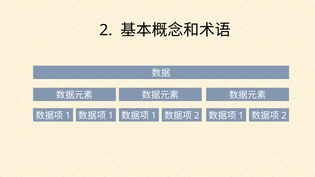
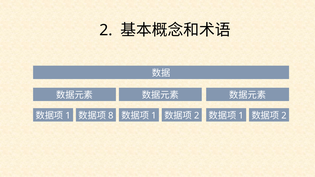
1 at (111, 116): 1 -> 8
